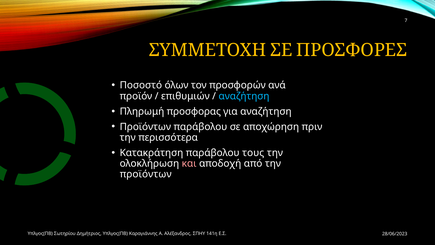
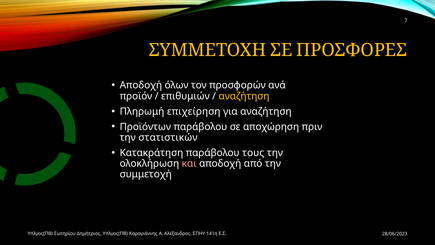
Ποσοστό at (141, 85): Ποσοστό -> Αποδοχή
αναζήτηση at (244, 96) colour: light blue -> yellow
προσφορας: προσφορας -> επιχείρηση
περισσότερα: περισσότερα -> στατιστικών
προϊόντων at (146, 174): προϊόντων -> συμμετοχή
